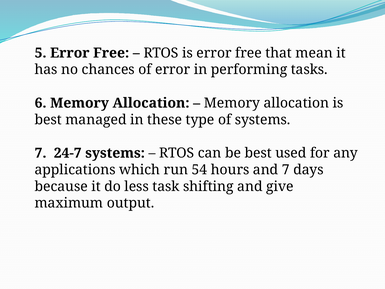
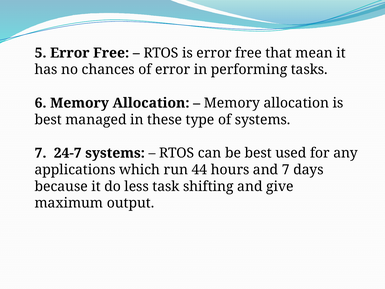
54: 54 -> 44
